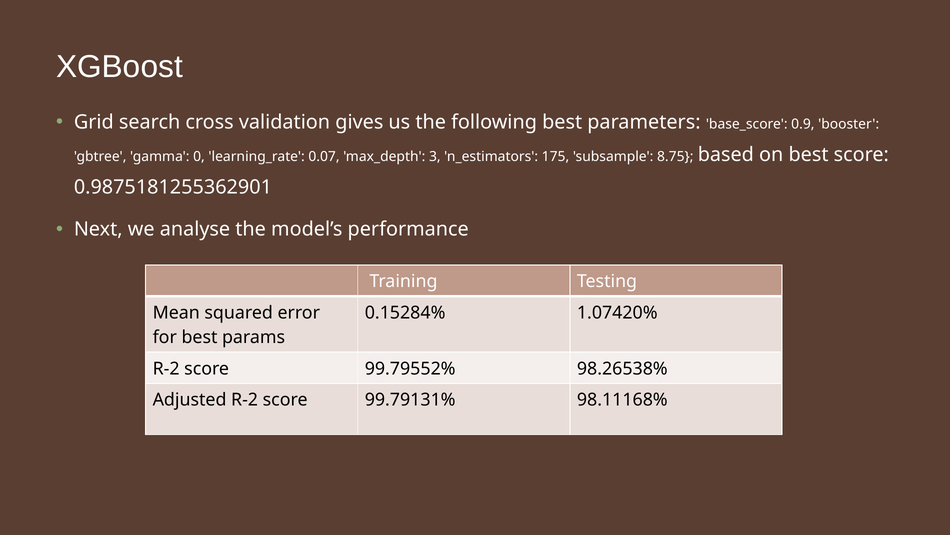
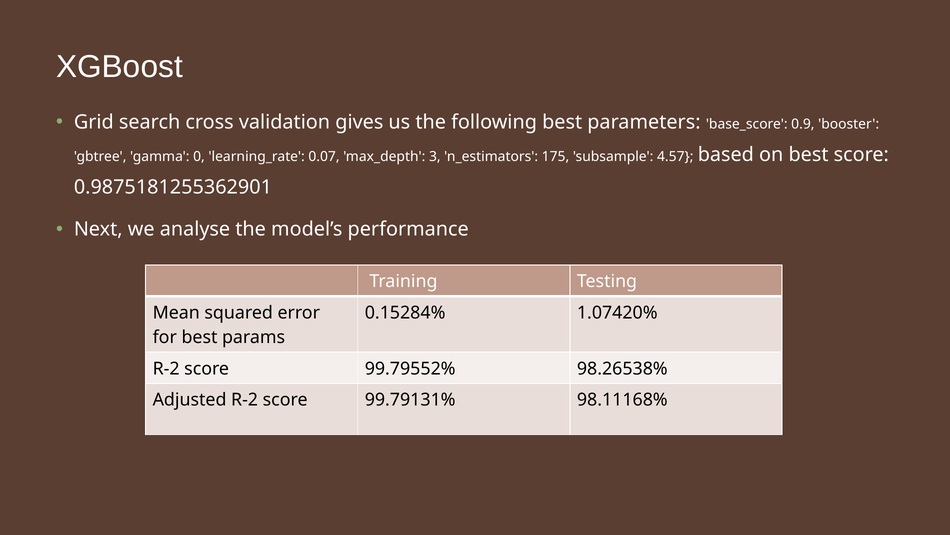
8.75: 8.75 -> 4.57
